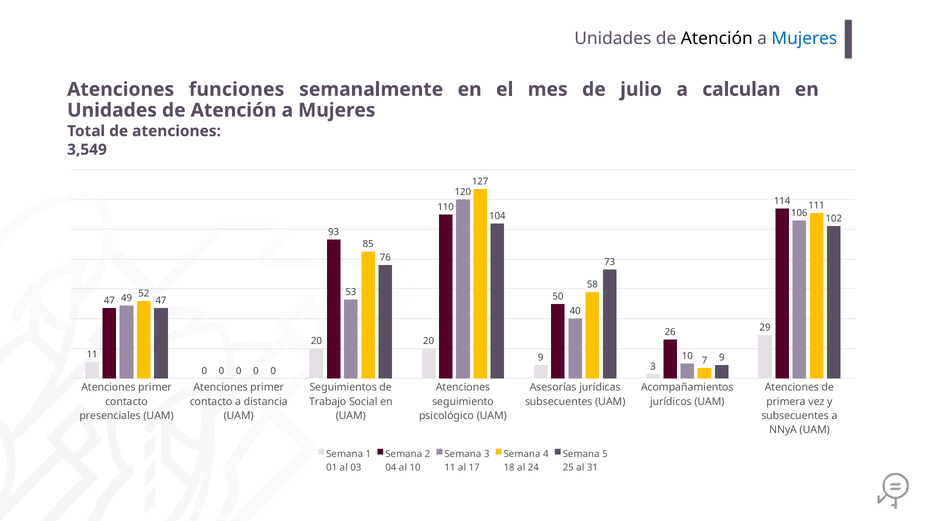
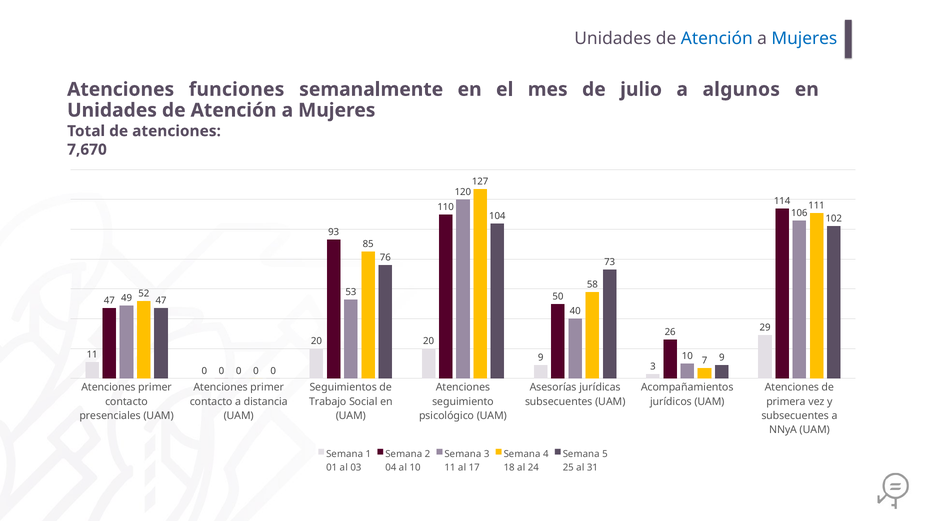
Atención at (717, 38) colour: black -> blue
calculan: calculan -> algunos
3,549: 3,549 -> 7,670
